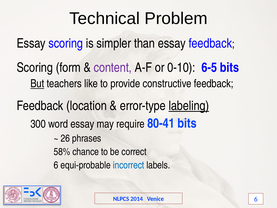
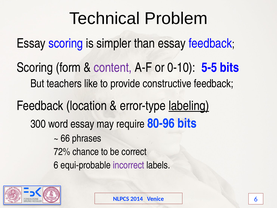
6-5: 6-5 -> 5-5
But underline: present -> none
80-41: 80-41 -> 80-96
26: 26 -> 66
58%: 58% -> 72%
incorrect colour: blue -> purple
